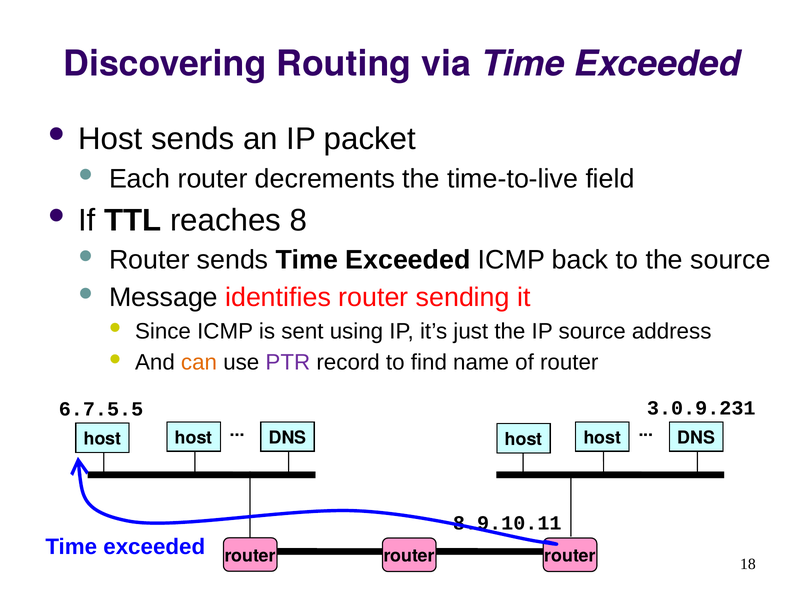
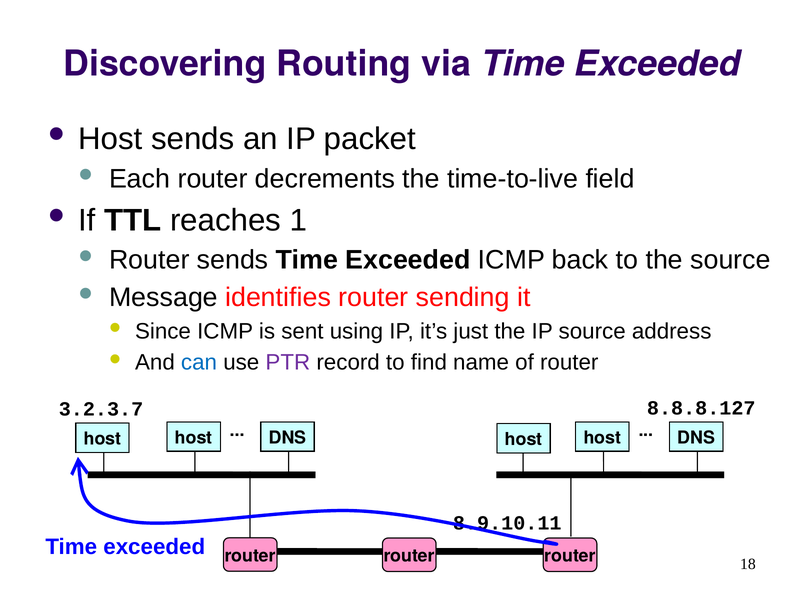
8: 8 -> 1
can colour: orange -> blue
3.0.9.231: 3.0.9.231 -> 8.8.8.127
6.7.5.5: 6.7.5.5 -> 3.2.3.7
